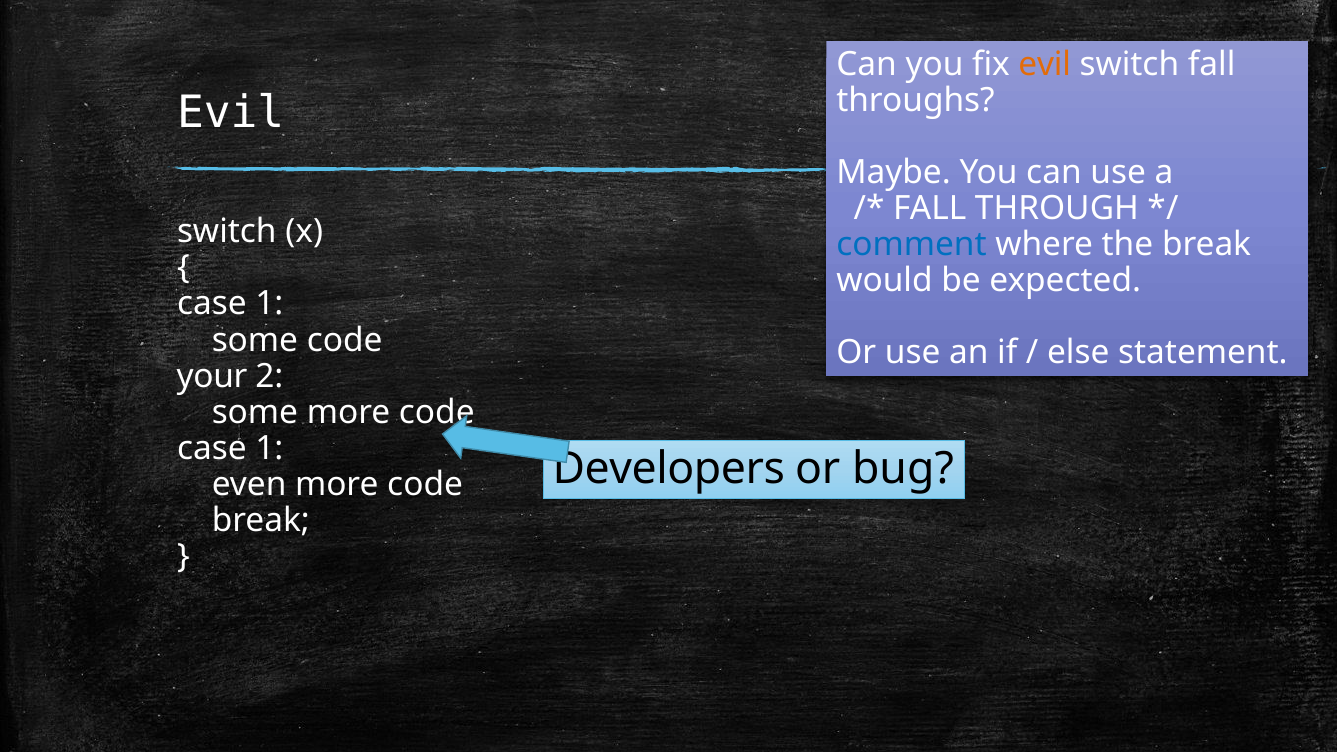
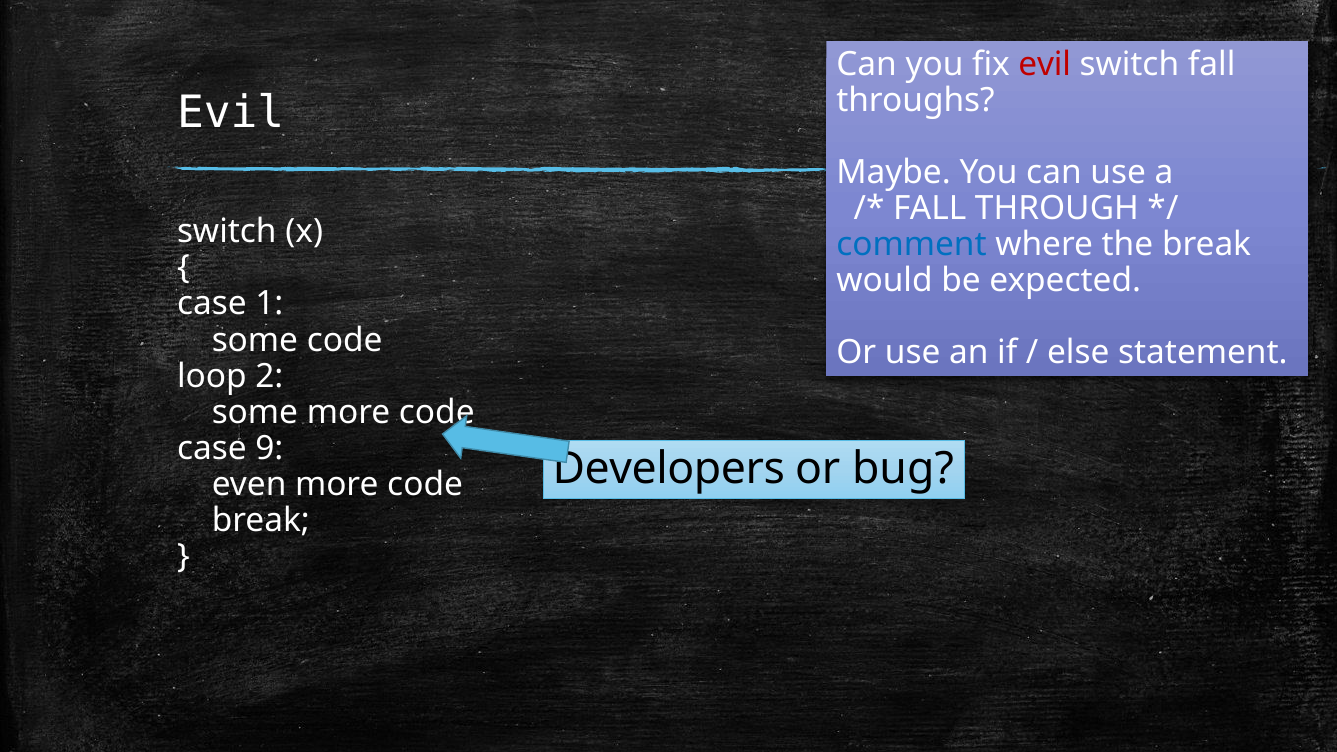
evil at (1045, 64) colour: orange -> red
your: your -> loop
1 at (269, 448): 1 -> 9
